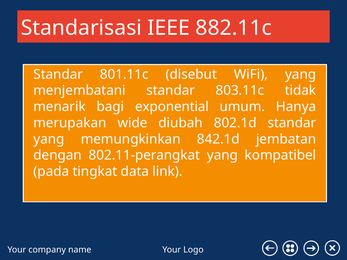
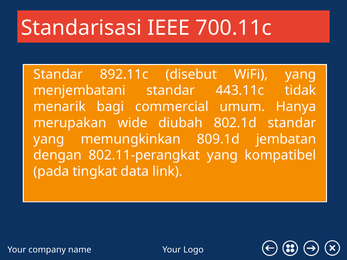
882.11c: 882.11c -> 700.11c
801.11c: 801.11c -> 892.11c
803.11c: 803.11c -> 443.11c
exponential: exponential -> commercial
842.1d: 842.1d -> 809.1d
